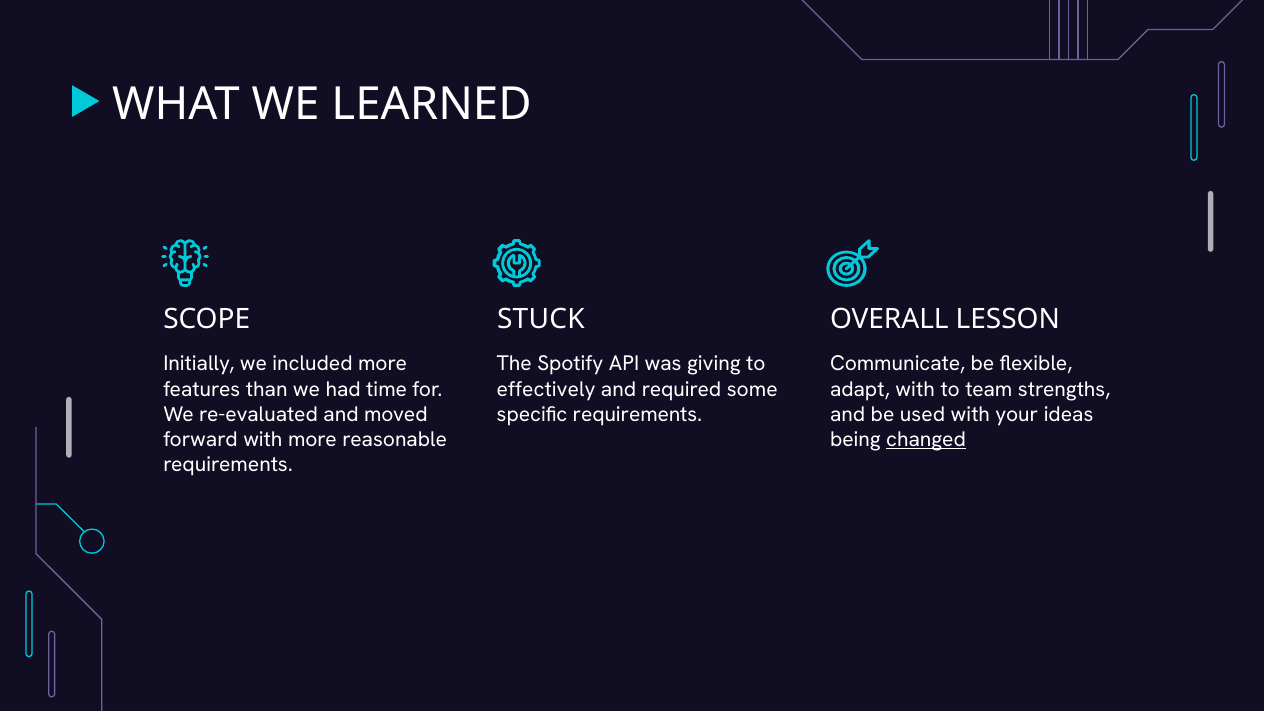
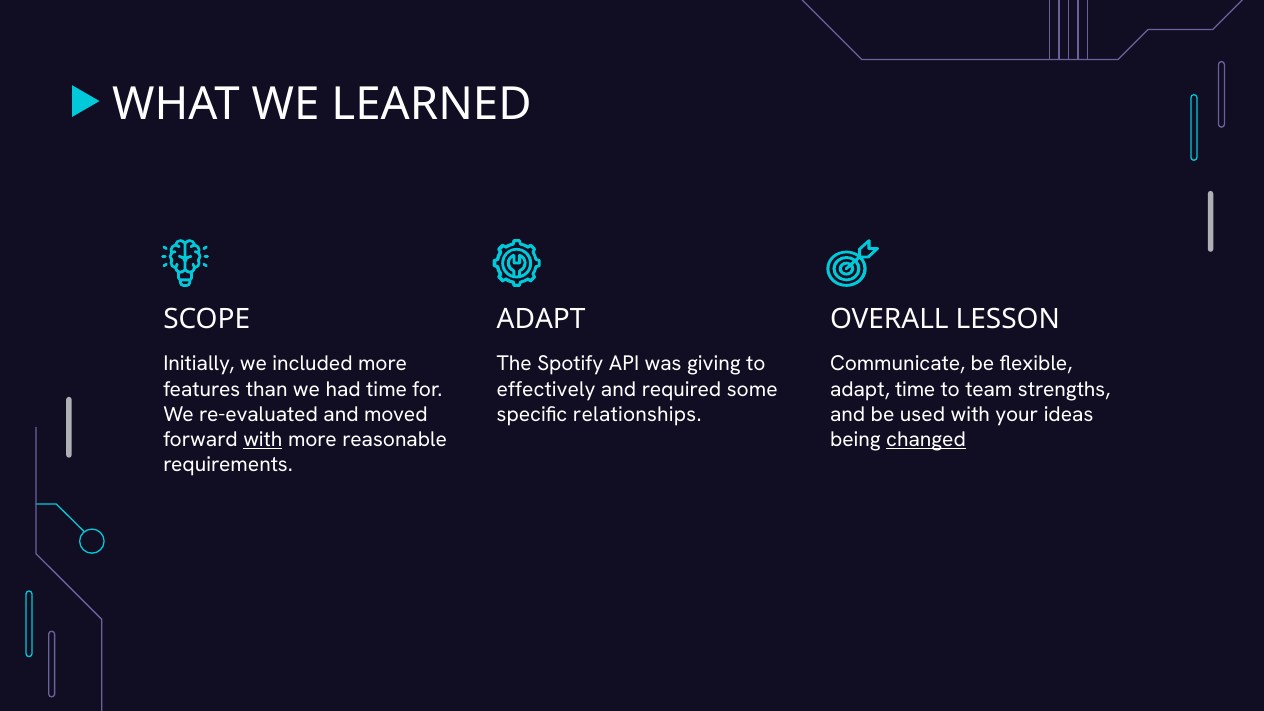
SCOPE STUCK: STUCK -> ADAPT
adapt with: with -> time
specific requirements: requirements -> relationships
with at (263, 440) underline: none -> present
